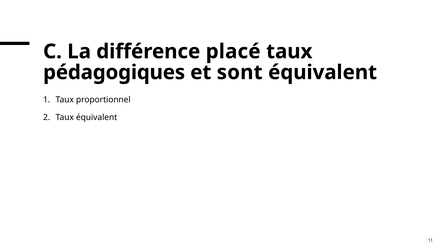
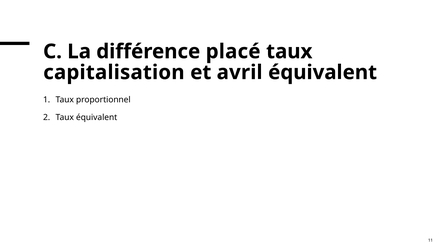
pédagogiques: pédagogiques -> capitalisation
sont: sont -> avril
